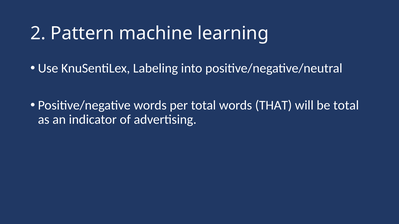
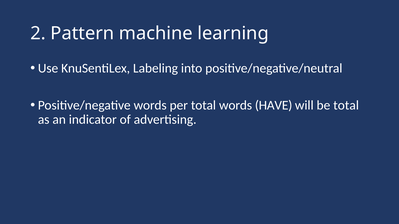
THAT: THAT -> HAVE
